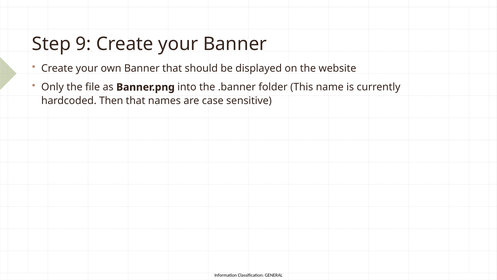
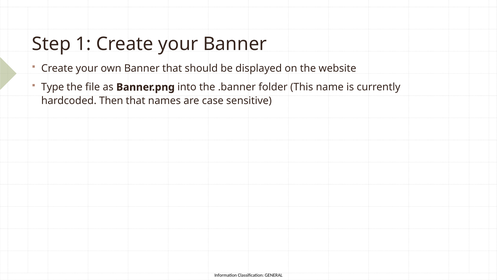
9: 9 -> 1
Only: Only -> Type
